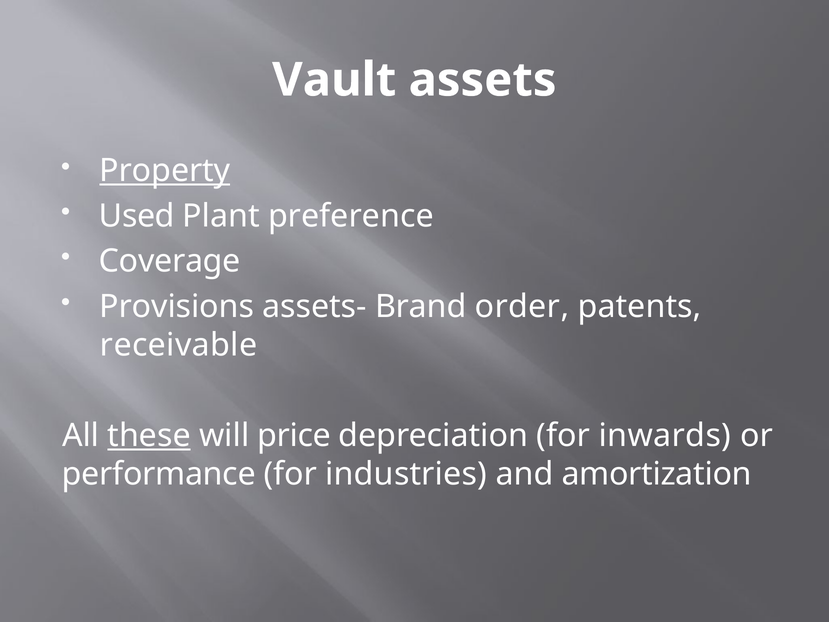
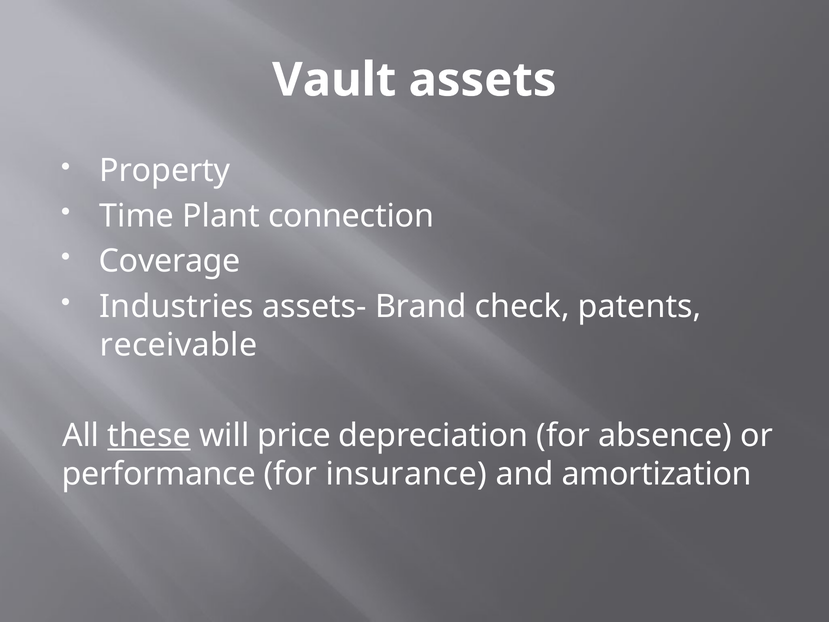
Property underline: present -> none
Used: Used -> Time
preference: preference -> connection
Provisions: Provisions -> Industries
order: order -> check
inwards: inwards -> absence
industries: industries -> insurance
